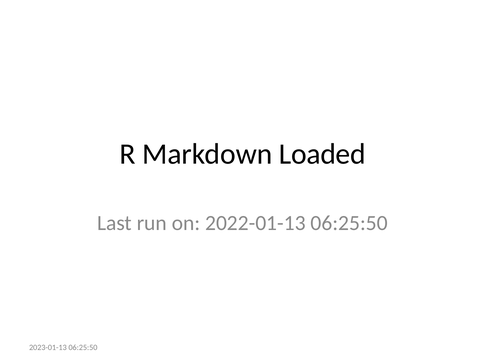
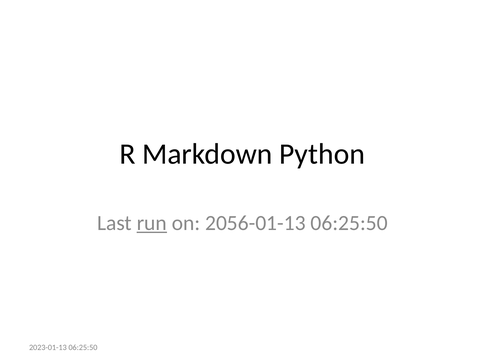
Loaded: Loaded -> Python
run underline: none -> present
2022-01-13: 2022-01-13 -> 2056-01-13
